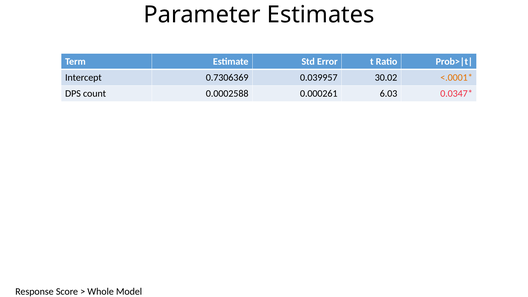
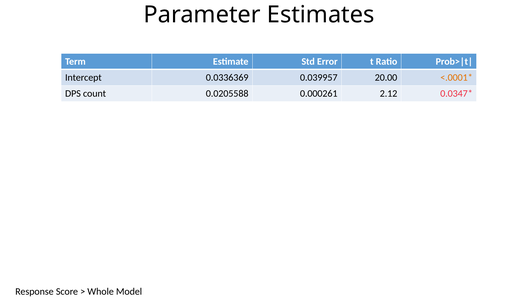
0.7306369: 0.7306369 -> 0.0336369
30.02: 30.02 -> 20.00
0.0002588: 0.0002588 -> 0.0205588
6.03: 6.03 -> 2.12
